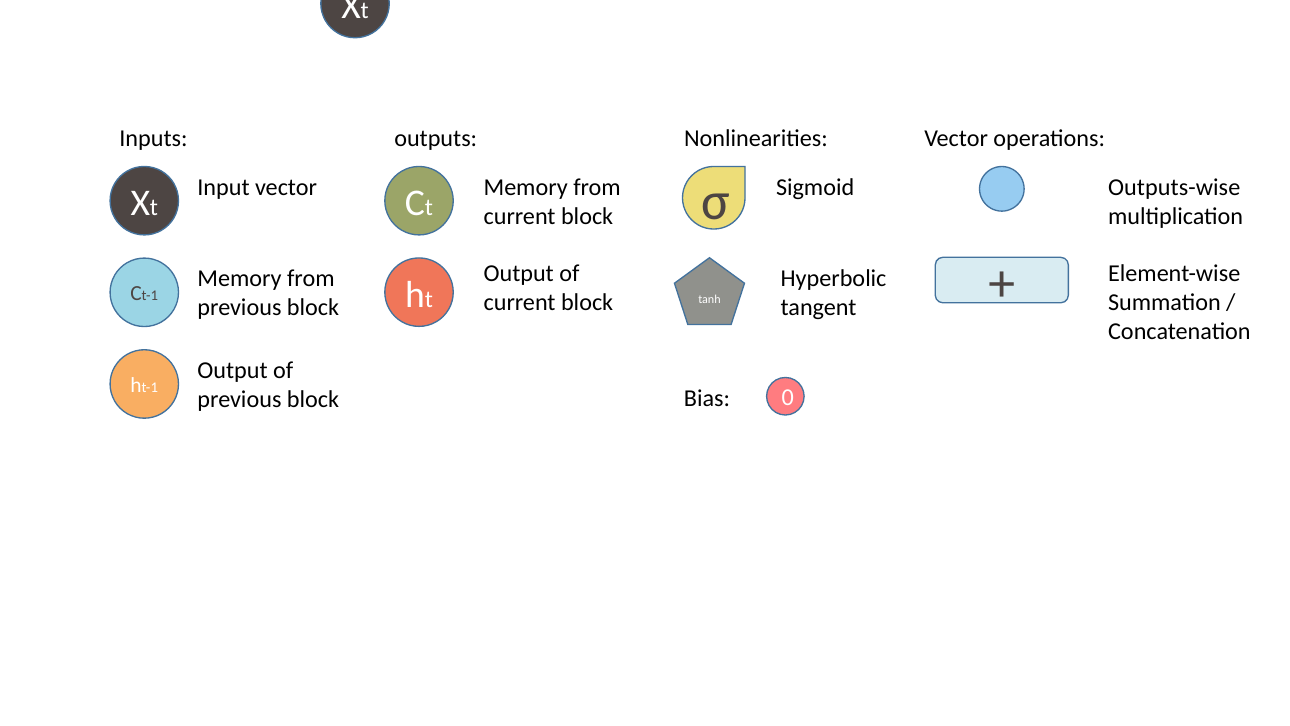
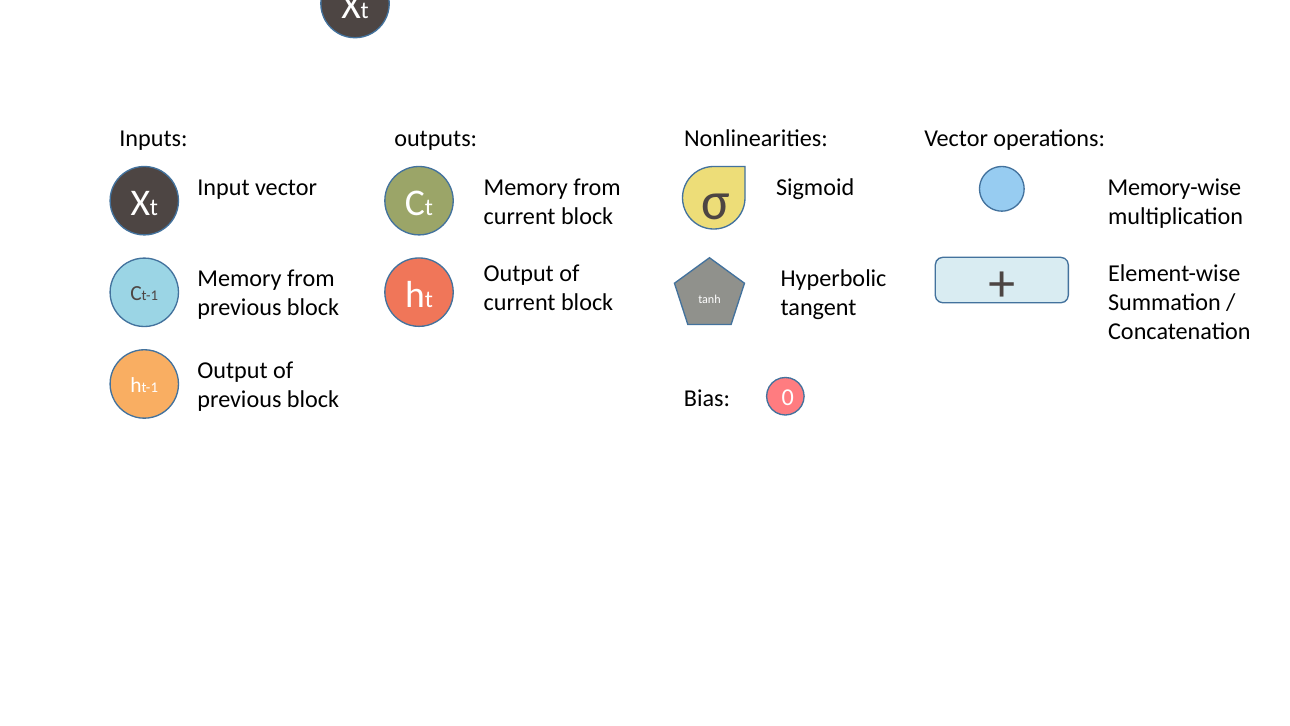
Outputs-wise: Outputs-wise -> Memory-wise
